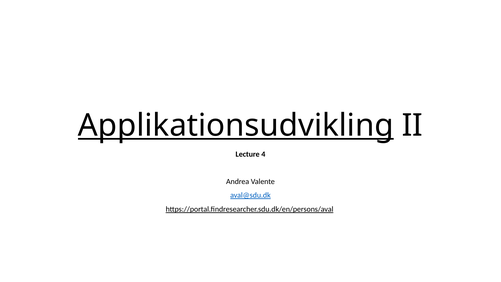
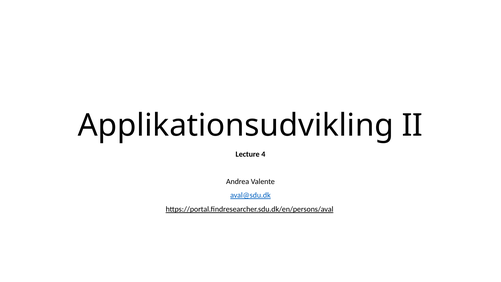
Applikationsudvikling underline: present -> none
